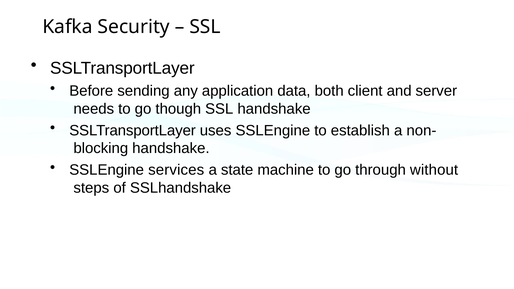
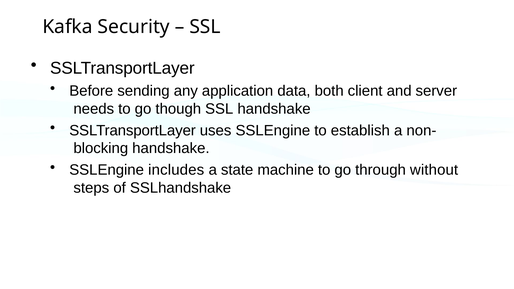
services: services -> includes
